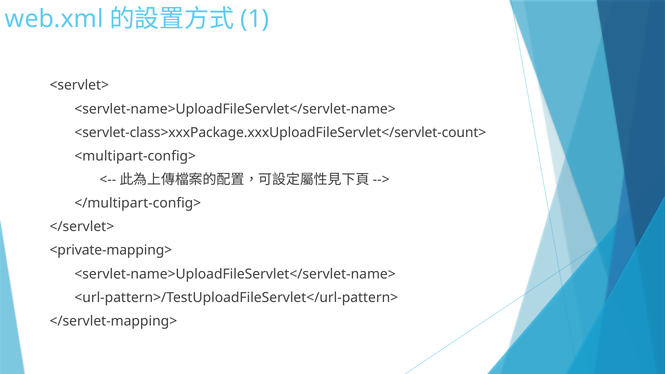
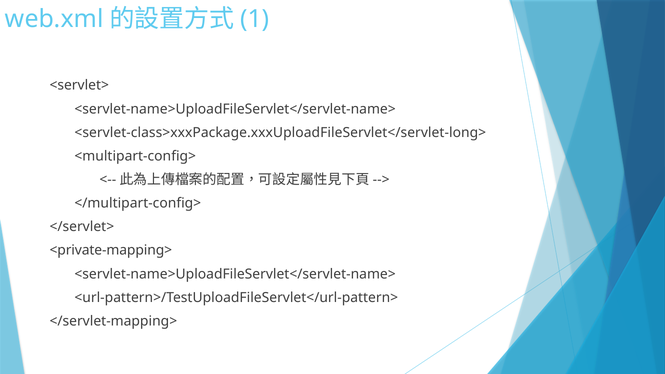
<servlet-class>xxxPackage.xxxUploadFileServlet</servlet-count>: <servlet-class>xxxPackage.xxxUploadFileServlet</servlet-count> -> <servlet-class>xxxPackage.xxxUploadFileServlet</servlet-long>
